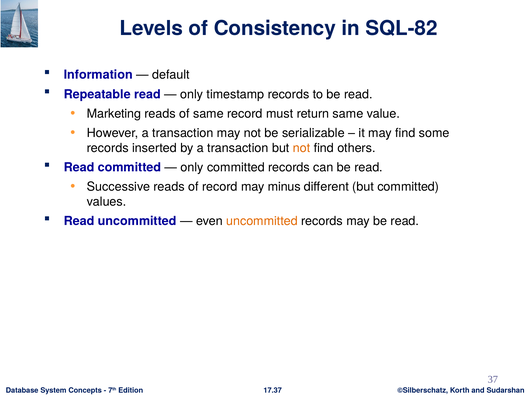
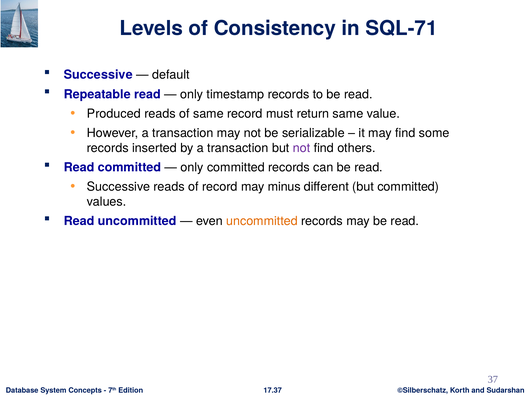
SQL-82: SQL-82 -> SQL-71
Information at (98, 75): Information -> Successive
Marketing: Marketing -> Produced
not at (302, 148) colour: orange -> purple
